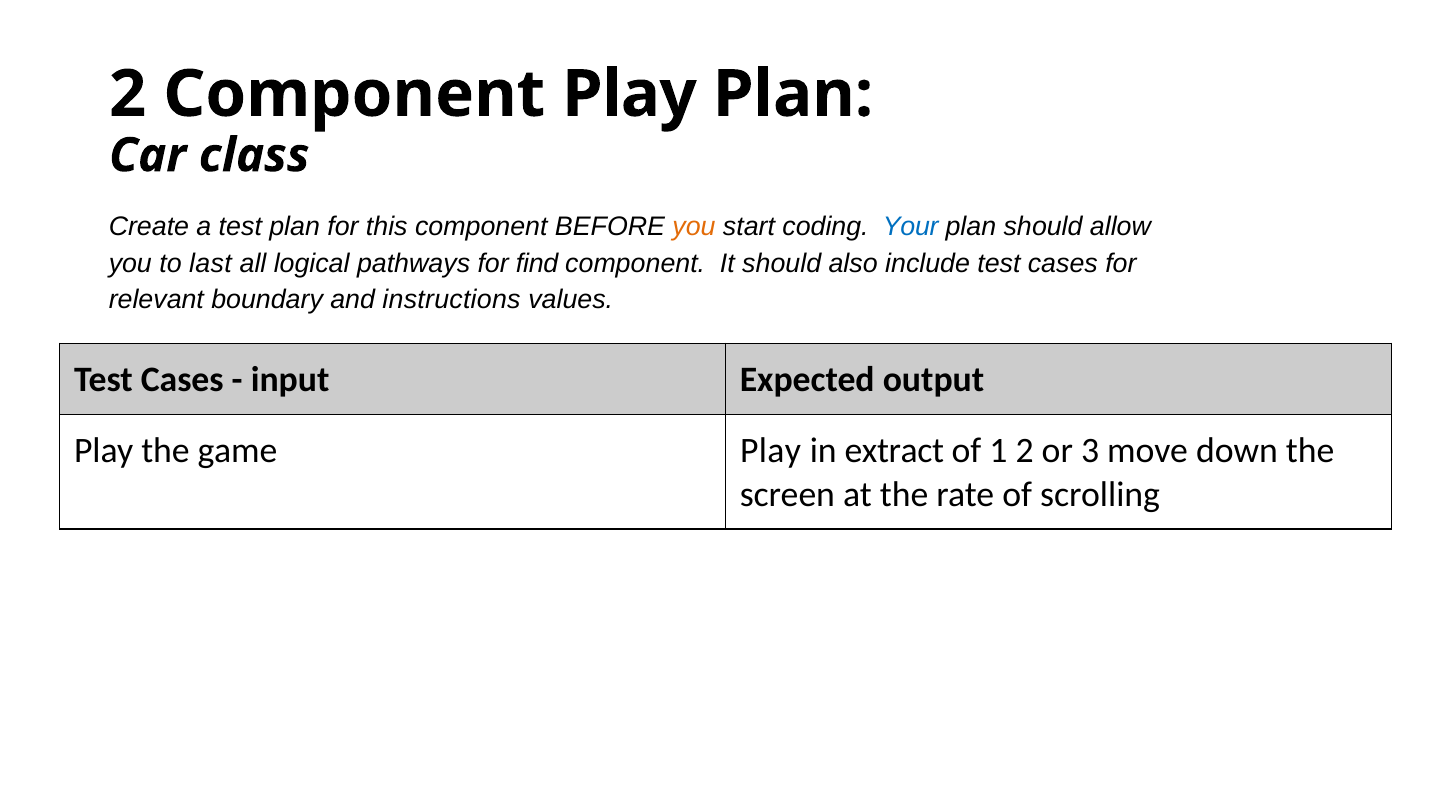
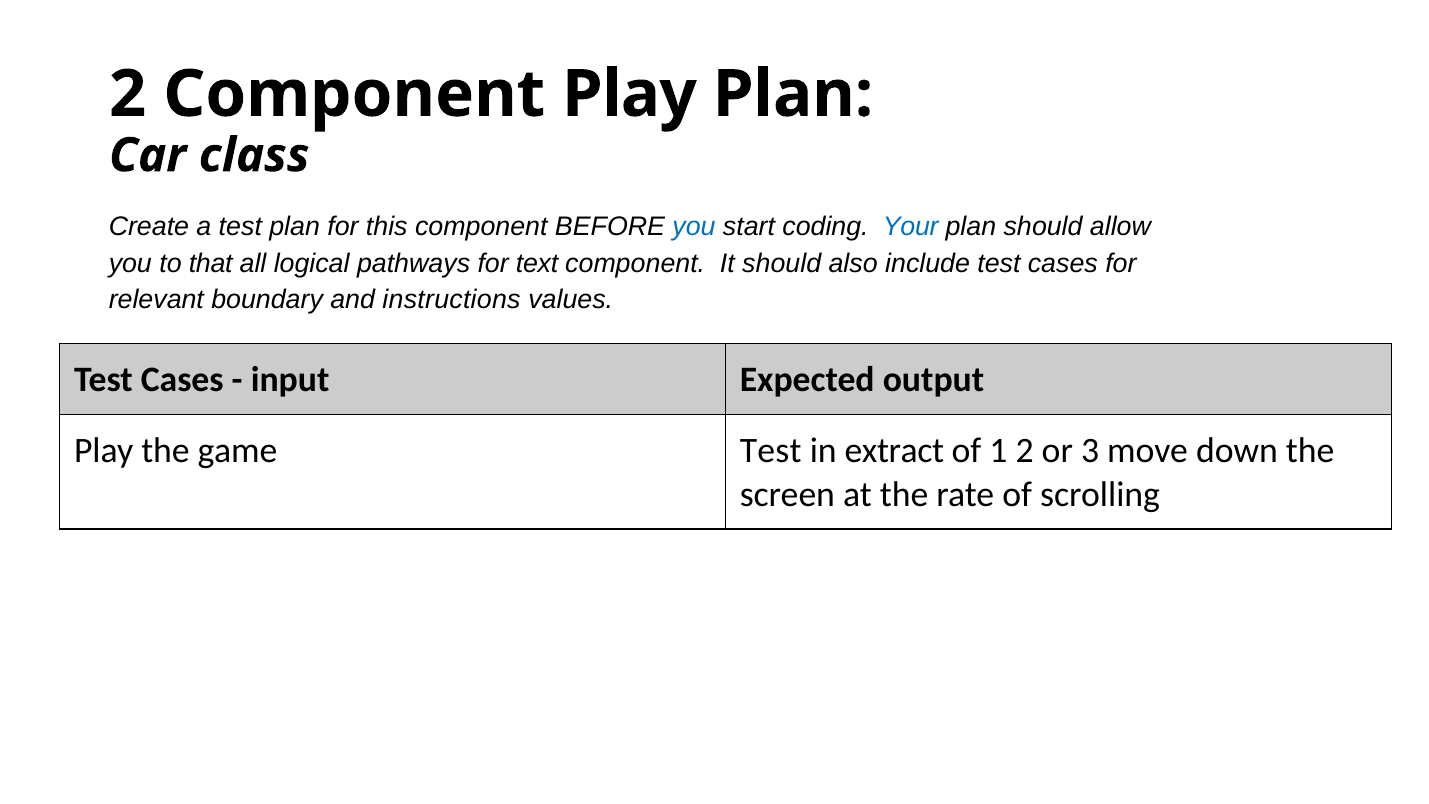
you at (694, 226) colour: orange -> blue
last: last -> that
find: find -> text
game Play: Play -> Test
